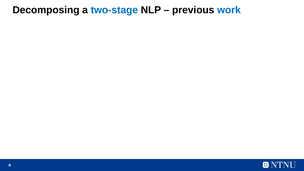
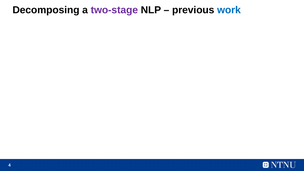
two-stage colour: blue -> purple
